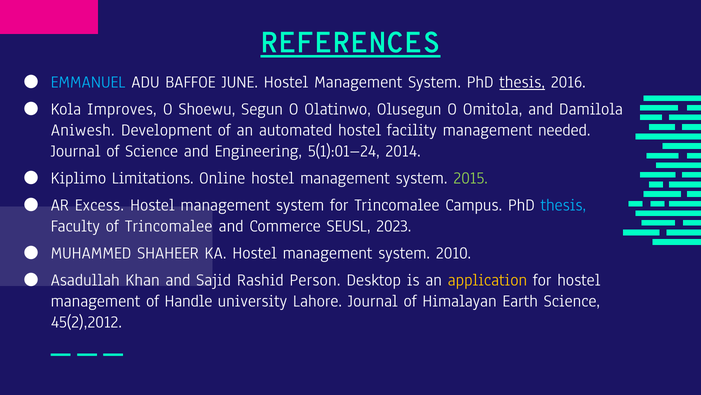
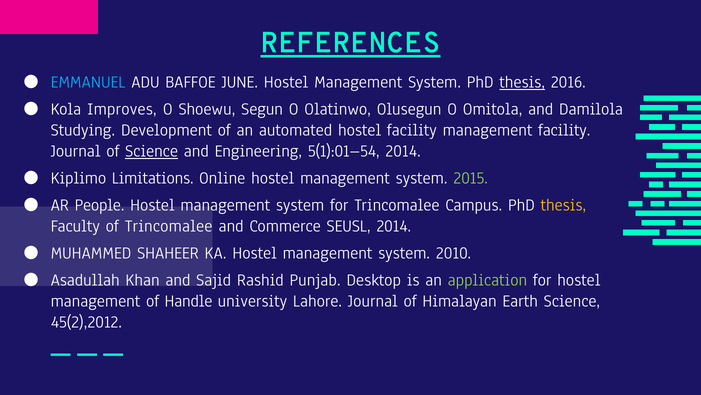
Aniwesh: Aniwesh -> Studying
management needed: needed -> facility
Science at (152, 151) underline: none -> present
5(1):01–24: 5(1):01–24 -> 5(1):01–54
Excess: Excess -> People
thesis at (563, 205) colour: light blue -> yellow
SEUSL 2023: 2023 -> 2014
Person: Person -> Punjab
application colour: yellow -> light green
